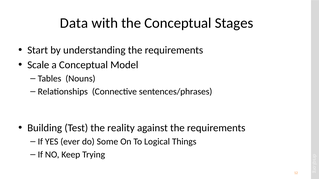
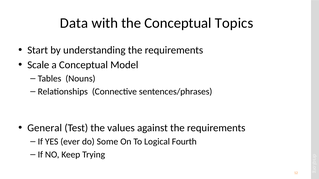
Stages: Stages -> Topics
Building: Building -> General
reality: reality -> values
Things: Things -> Fourth
